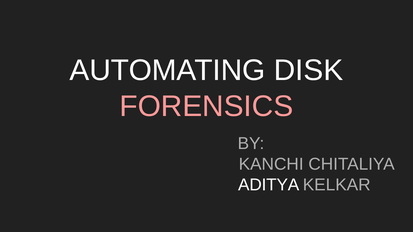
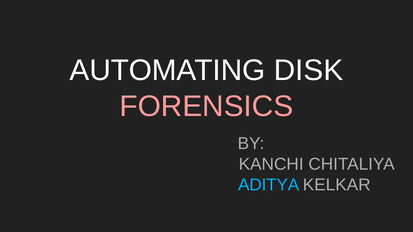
ADITYA colour: white -> light blue
